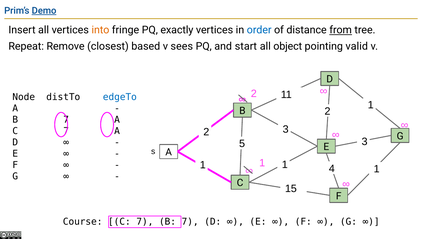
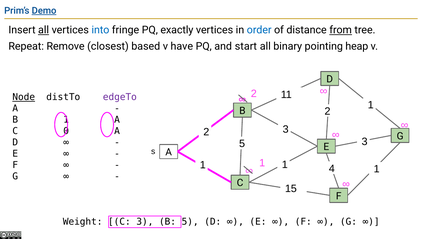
all at (44, 30) underline: none -> present
into colour: orange -> blue
sees: sees -> have
object: object -> binary
valid: valid -> heap
Node underline: none -> present
edgeTo colour: blue -> purple
7 at (66, 120): 7 -> 1
7 at (66, 131): 7 -> 0
Course: Course -> Weight
7 at (145, 221): 7 -> 3
7 at (190, 221): 7 -> 5
